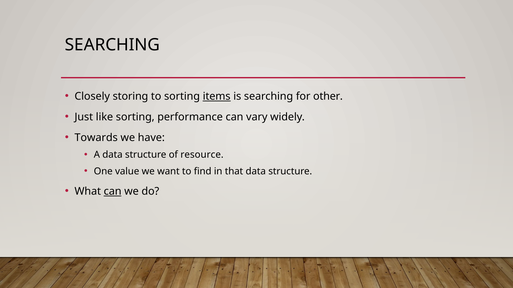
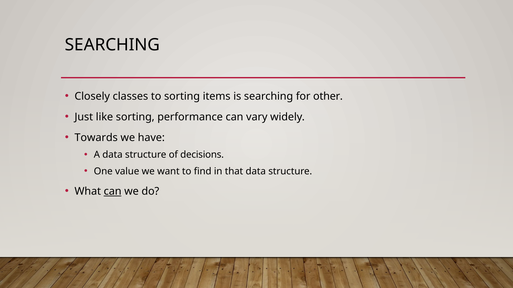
storing: storing -> classes
items underline: present -> none
resource: resource -> decisions
